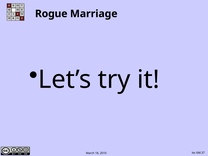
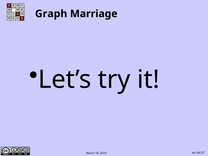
Rogue: Rogue -> Graph
